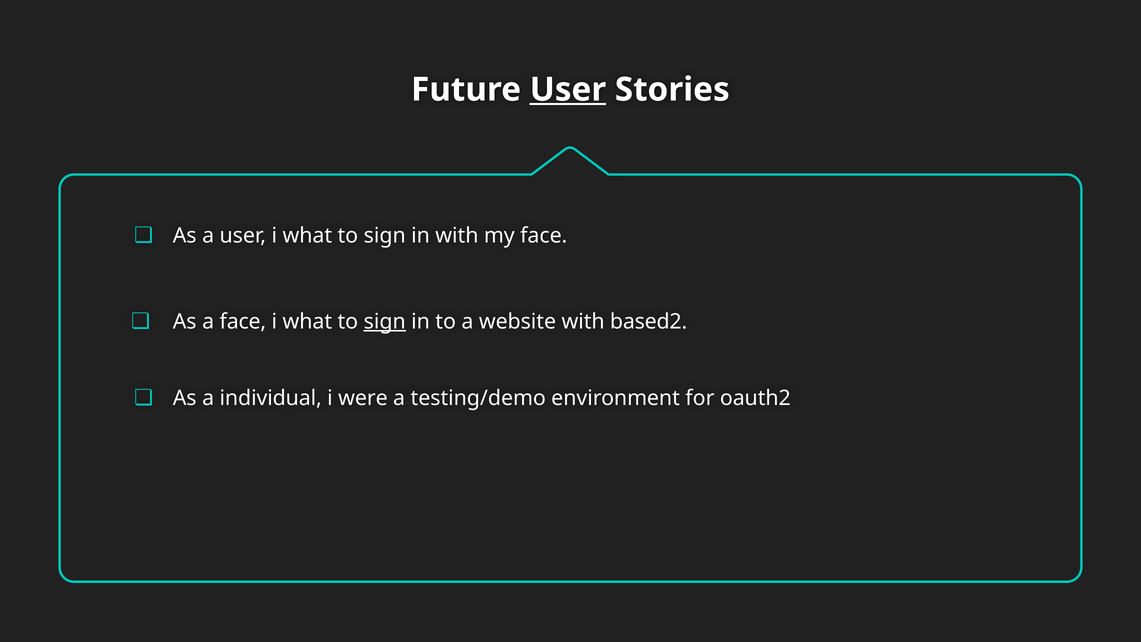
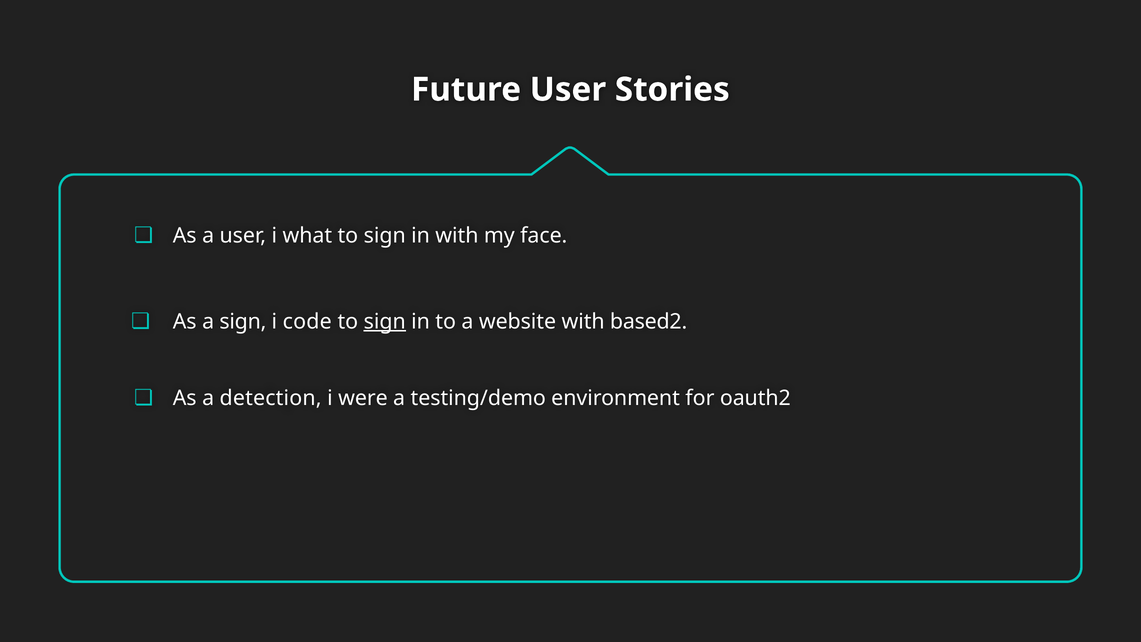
User at (568, 90) underline: present -> none
a face: face -> sign
what at (307, 321): what -> code
individual: individual -> detection
